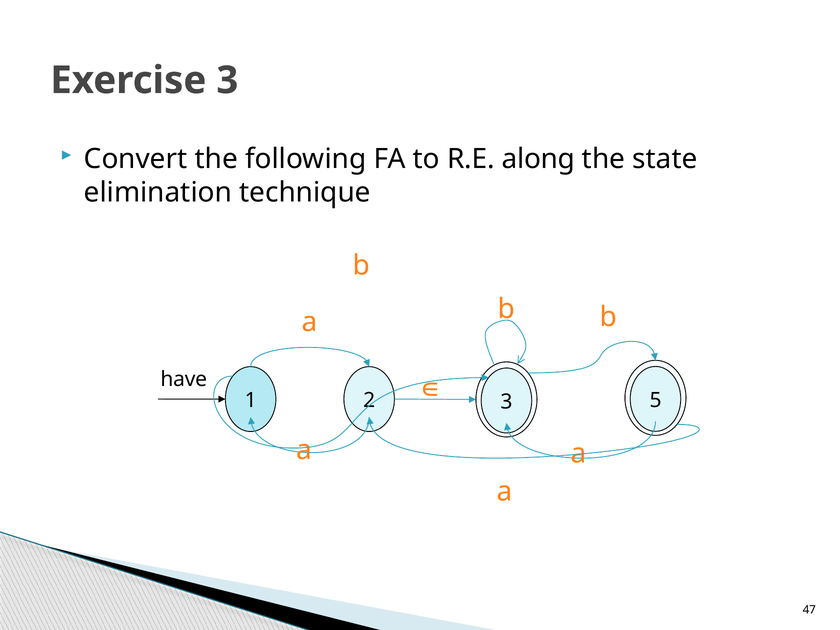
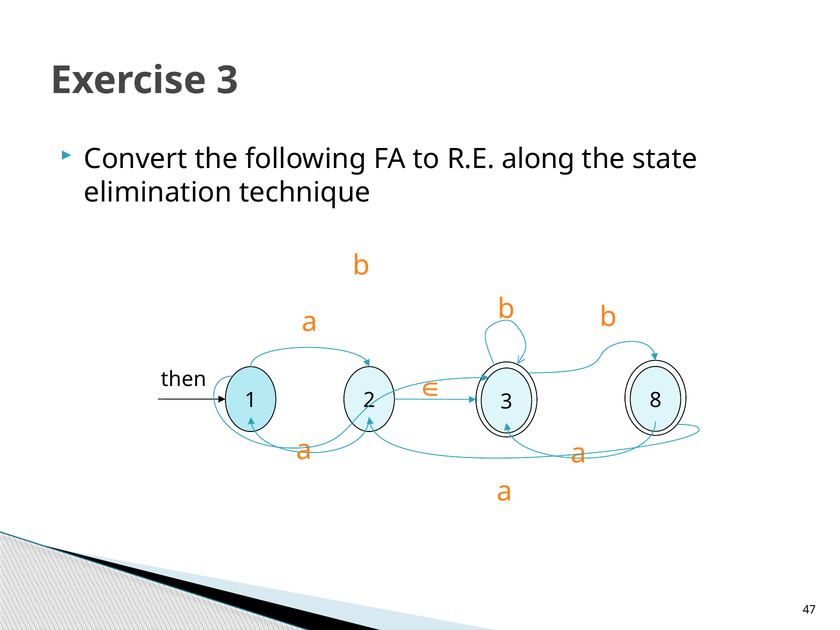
have: have -> then
5: 5 -> 8
